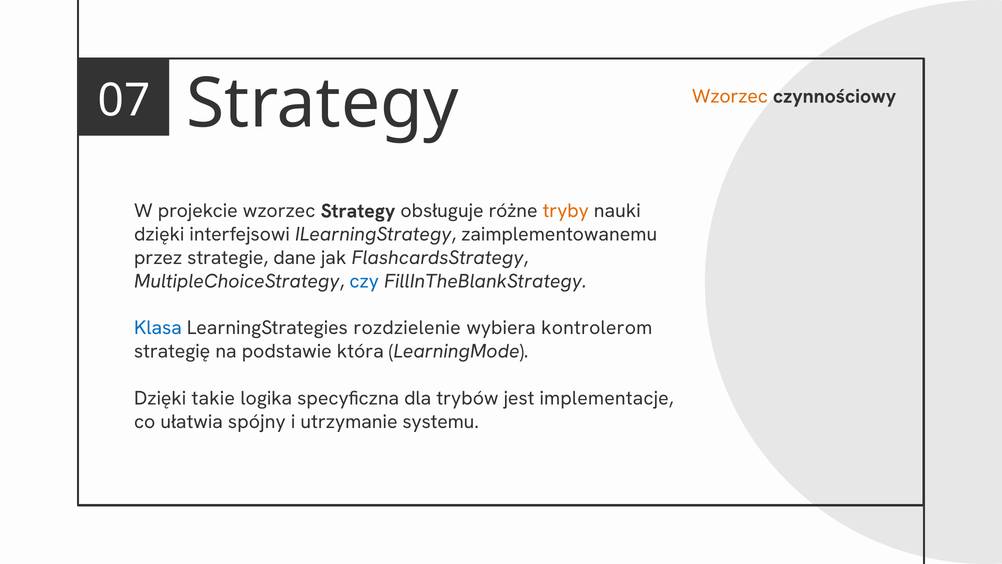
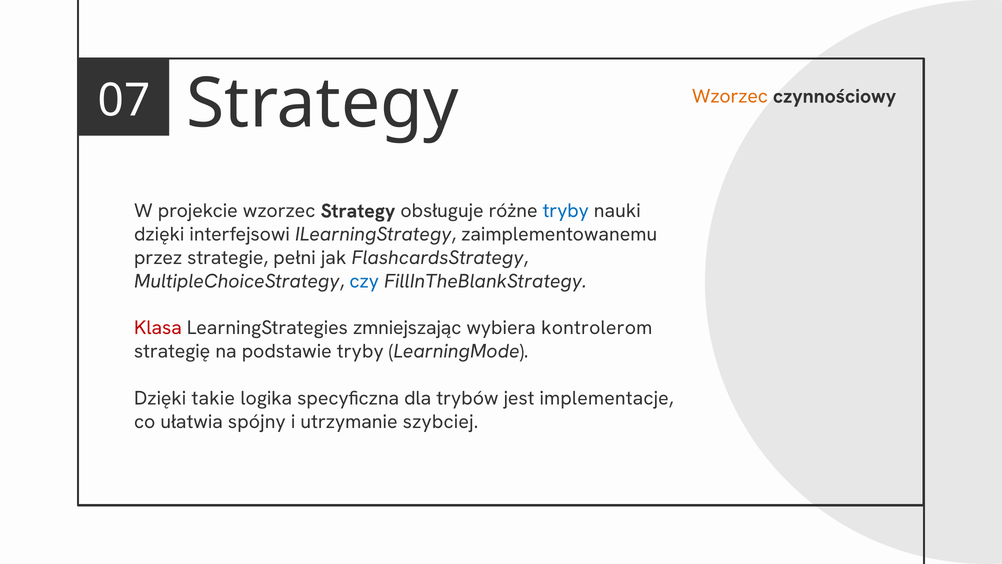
tryby at (566, 211) colour: orange -> blue
dane: dane -> pełni
Klasa colour: blue -> red
rozdzielenie: rozdzielenie -> zmniejszając
podstawie która: która -> tryby
systemu: systemu -> szybciej
